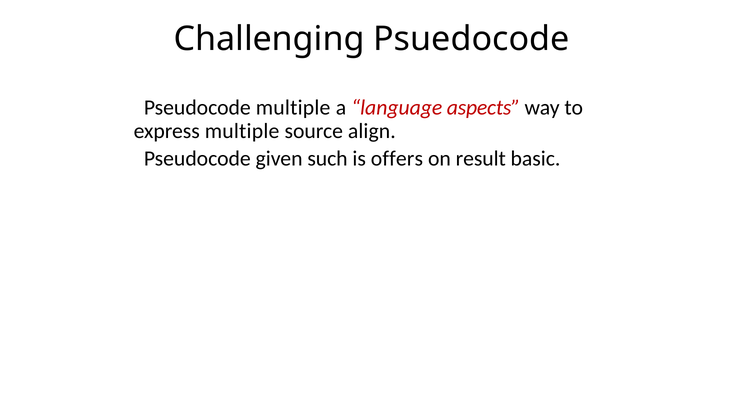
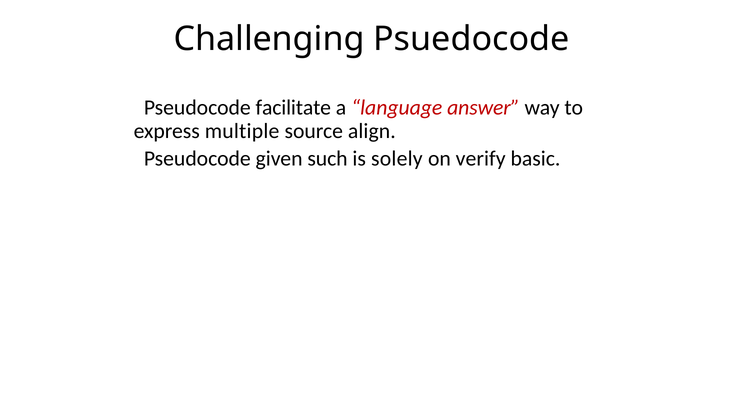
multiple at (293, 108): multiple -> facilitate
aspects: aspects -> answer
offers: offers -> solely
result: result -> verify
